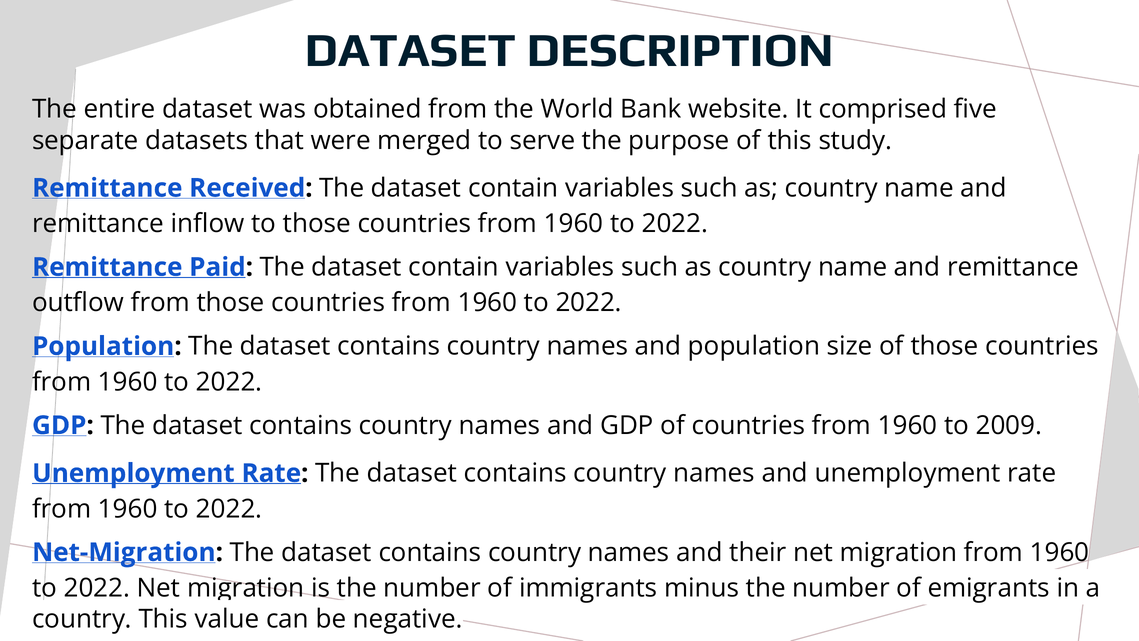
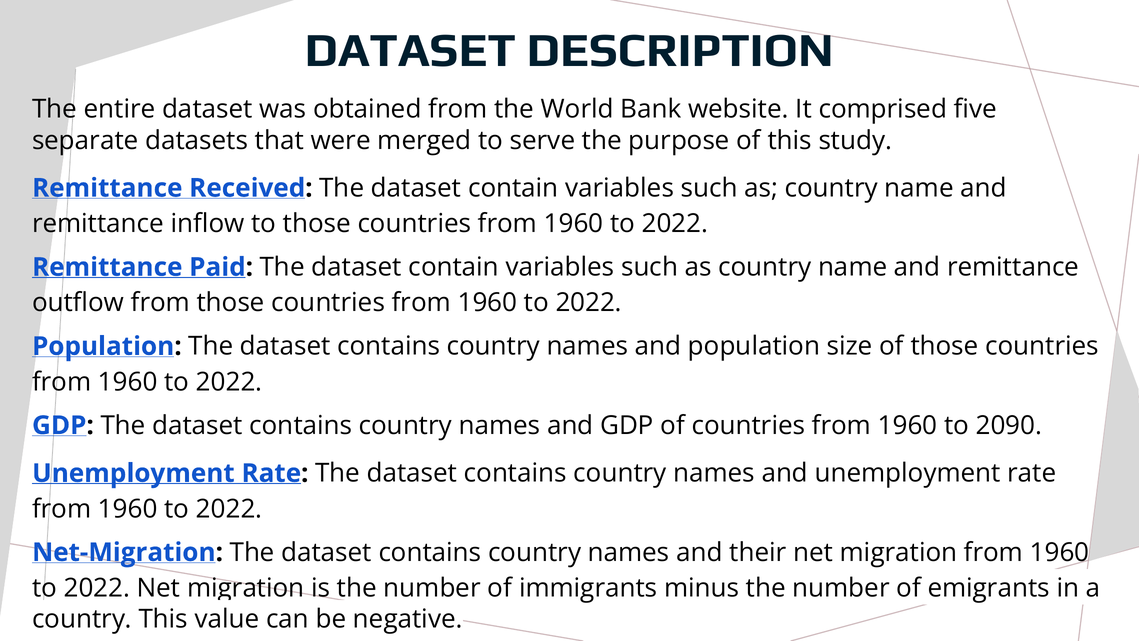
2009: 2009 -> 2090
